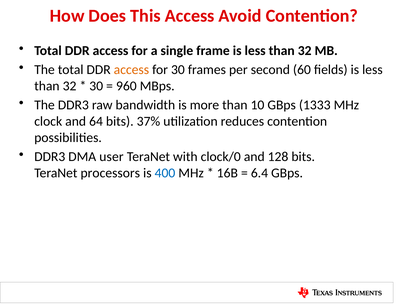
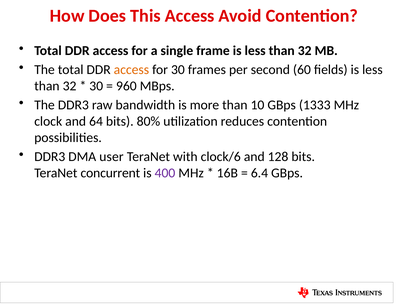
37%: 37% -> 80%
clock/0: clock/0 -> clock/6
processors: processors -> concurrent
400 colour: blue -> purple
